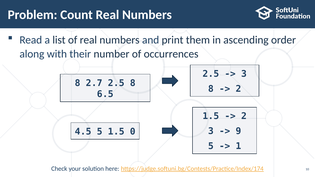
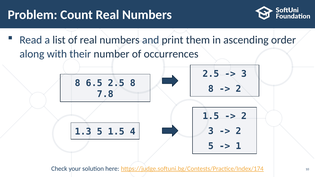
2.7: 2.7 -> 6.5
6.5: 6.5 -> 7.8
9 at (238, 131): 9 -> 2
4.5: 4.5 -> 1.3
0: 0 -> 4
